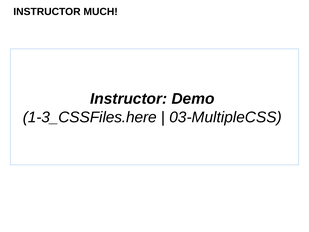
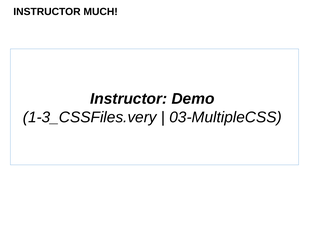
1-3_CSSFiles.here: 1-3_CSSFiles.here -> 1-3_CSSFiles.very
